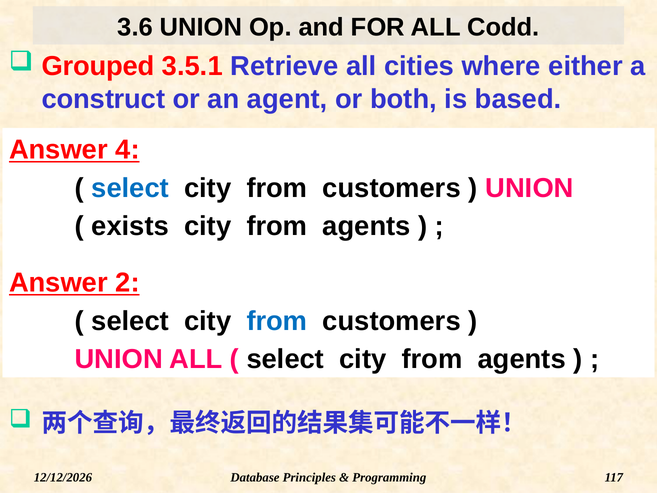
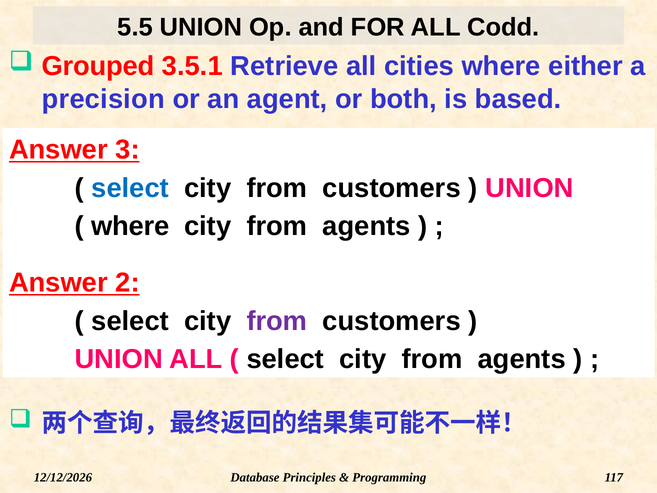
3.6: 3.6 -> 5.5
construct: construct -> precision
4: 4 -> 3
exists at (130, 226): exists -> where
from at (277, 321) colour: blue -> purple
